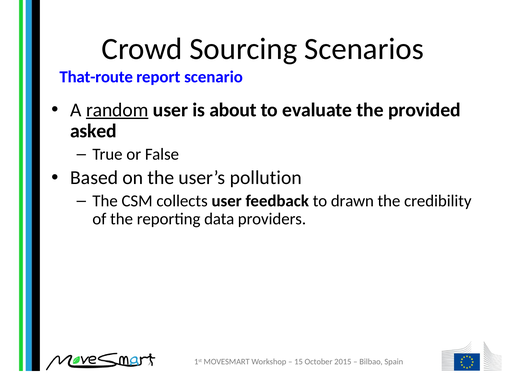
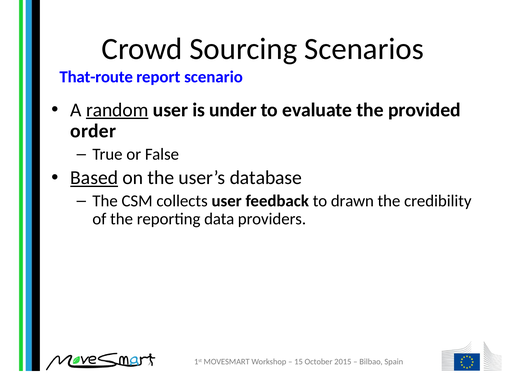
about: about -> under
asked: asked -> order
Based underline: none -> present
pollution: pollution -> database
